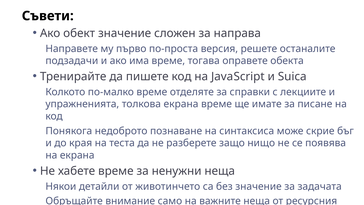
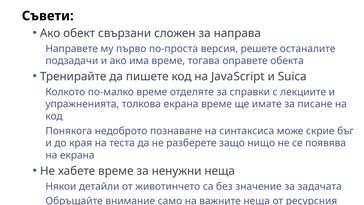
обект значение: значение -> свързани
